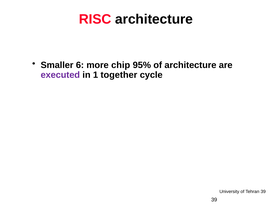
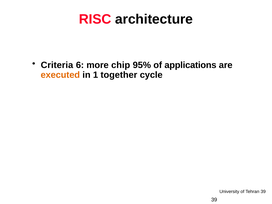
Smaller: Smaller -> Criteria
of architecture: architecture -> applications
executed colour: purple -> orange
